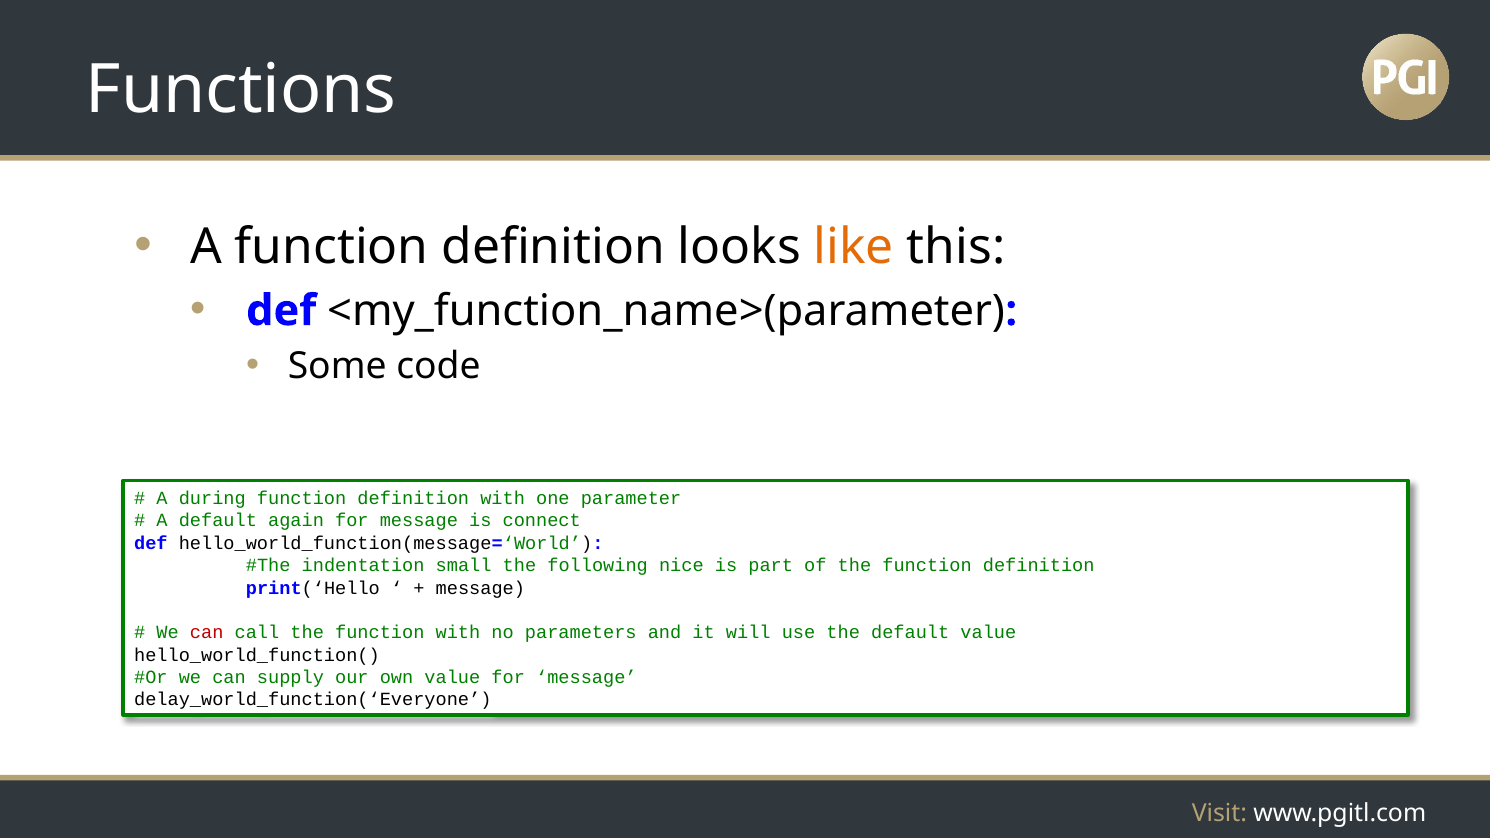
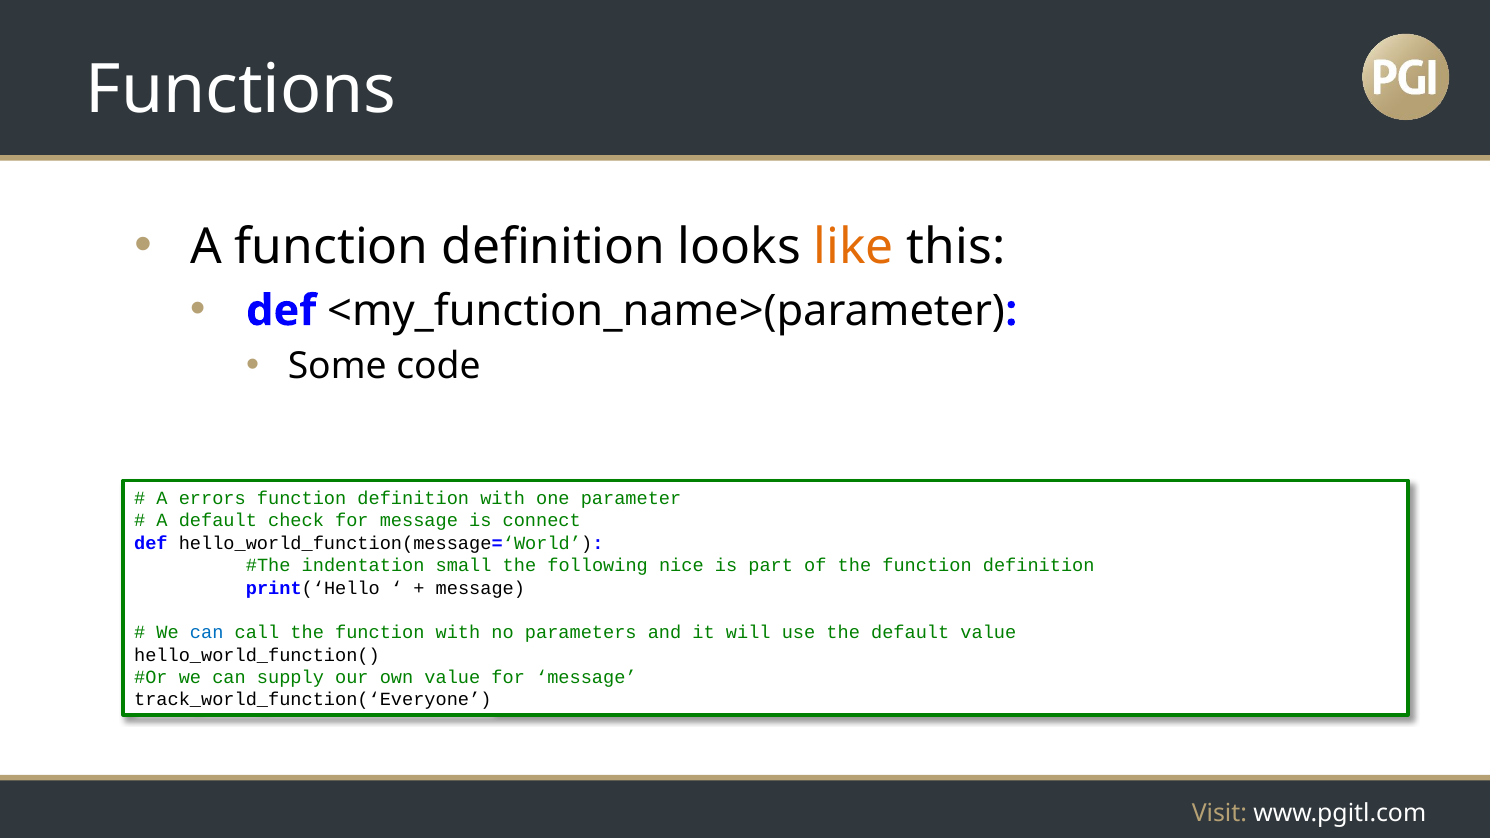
during: during -> errors
again: again -> check
can at (207, 633) colour: red -> blue
delay_world_function(‘Everyone: delay_world_function(‘Everyone -> track_world_function(‘Everyone
